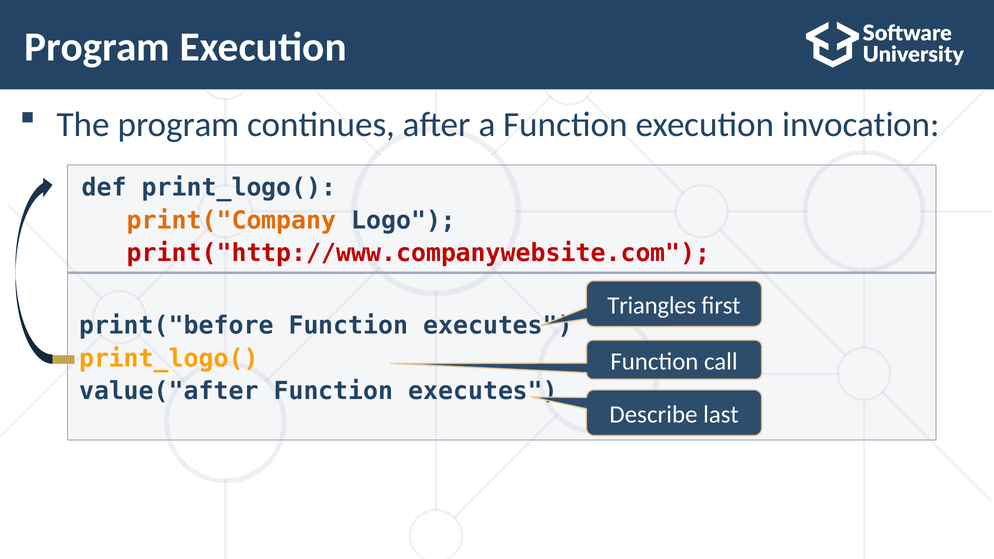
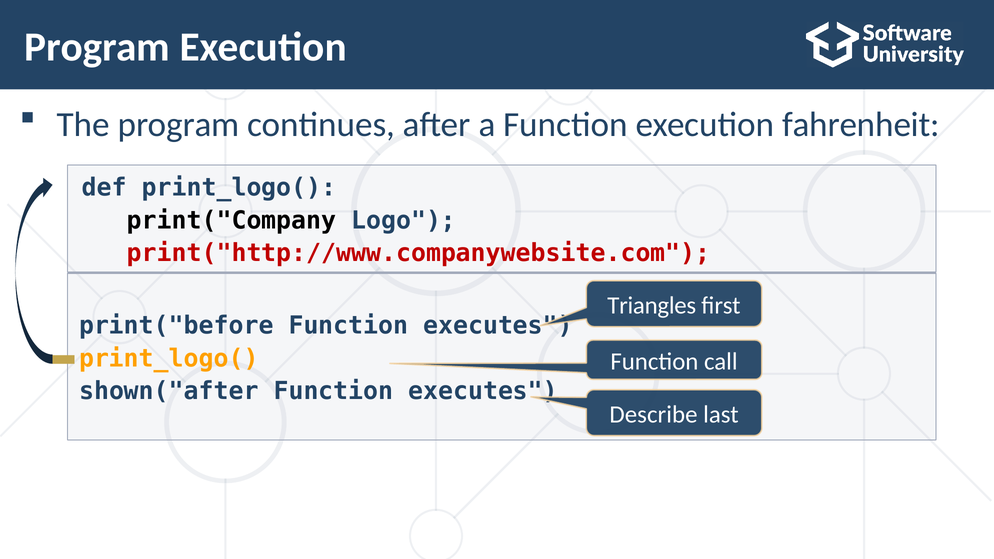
invocation: invocation -> fahrenheit
print("Company colour: orange -> black
value("after: value("after -> shown("after
